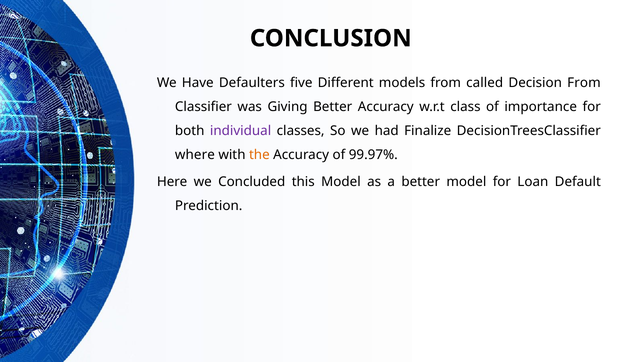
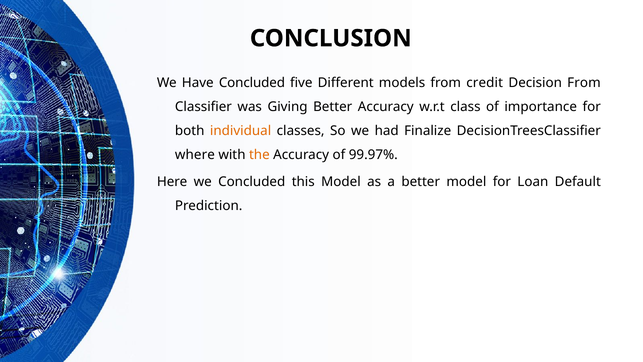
Have Defaulters: Defaulters -> Concluded
called: called -> credit
individual colour: purple -> orange
